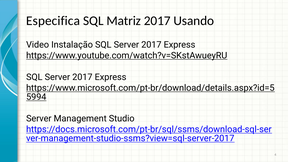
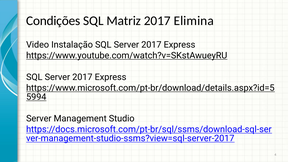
Especifica: Especifica -> Condições
Usando: Usando -> Elimina
